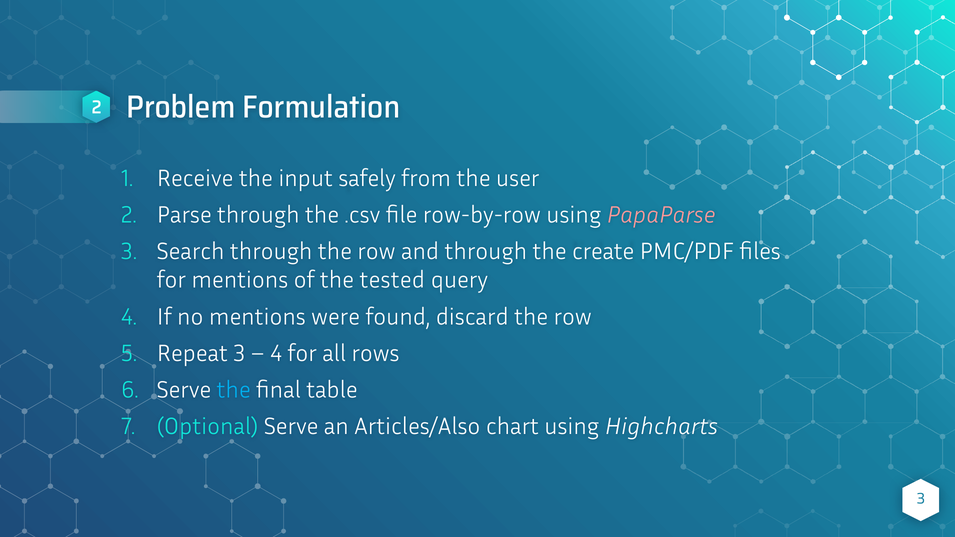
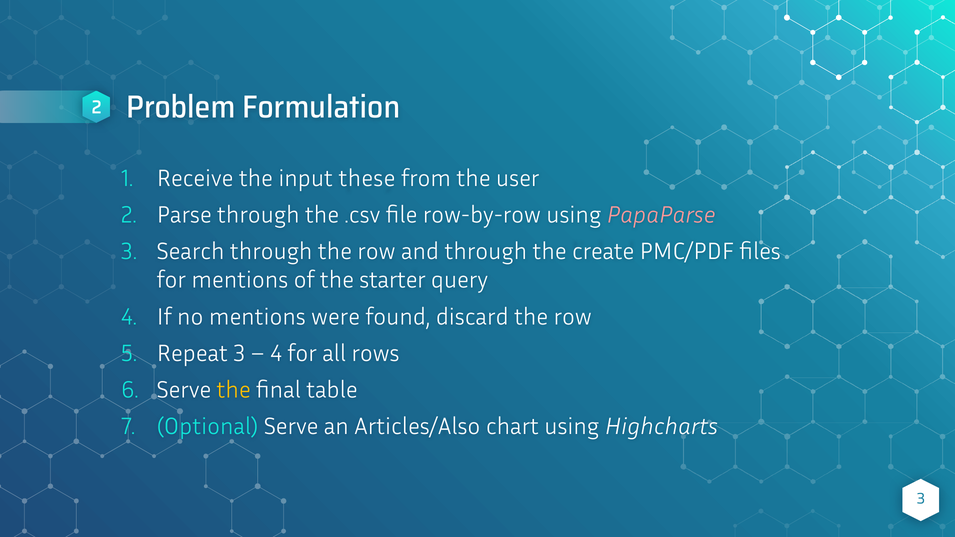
safely: safely -> these
tested: tested -> starter
the at (234, 390) colour: light blue -> yellow
